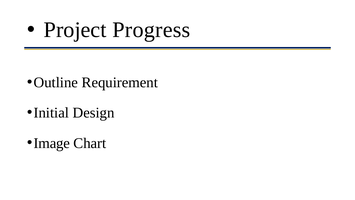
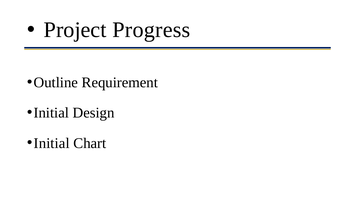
Image at (52, 143): Image -> Initial
